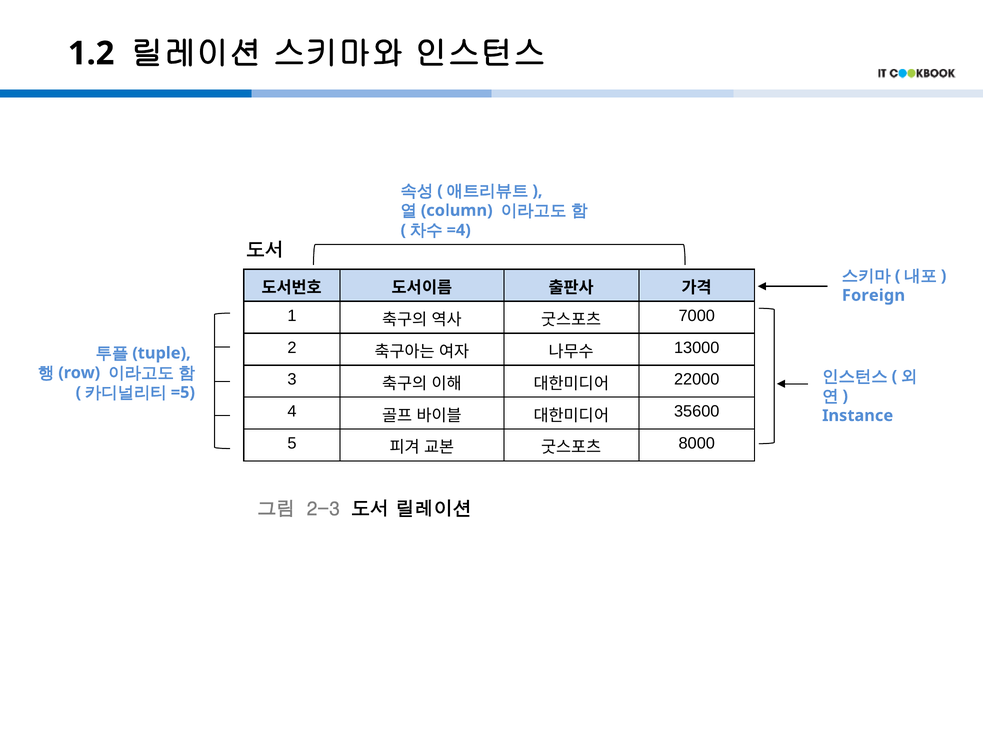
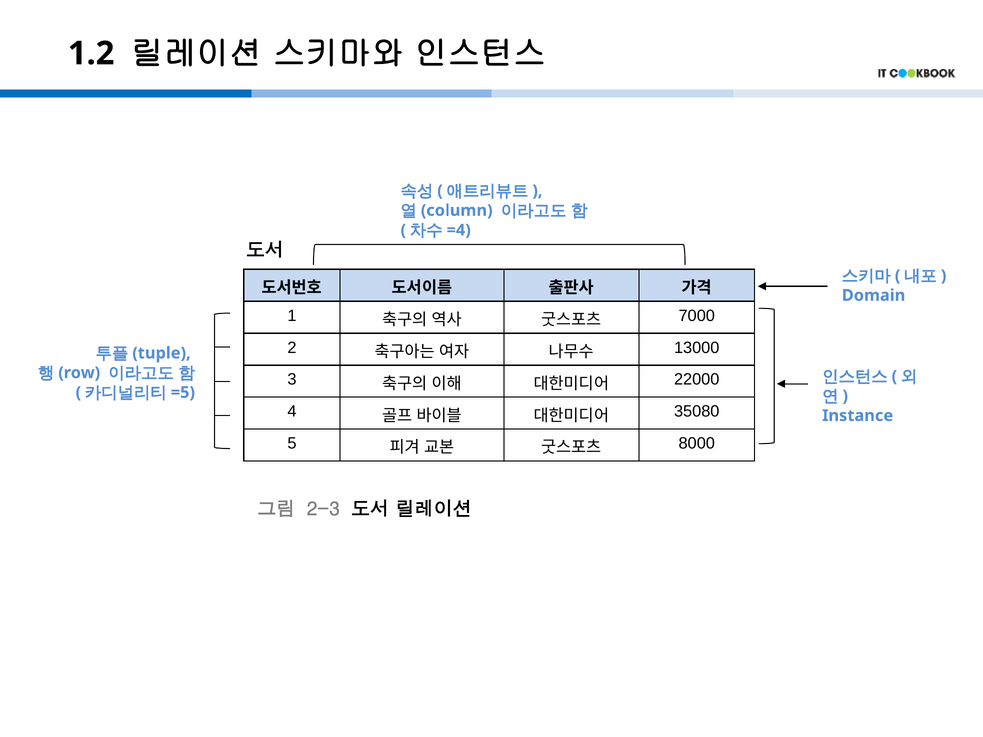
Foreign: Foreign -> Domain
35600: 35600 -> 35080
